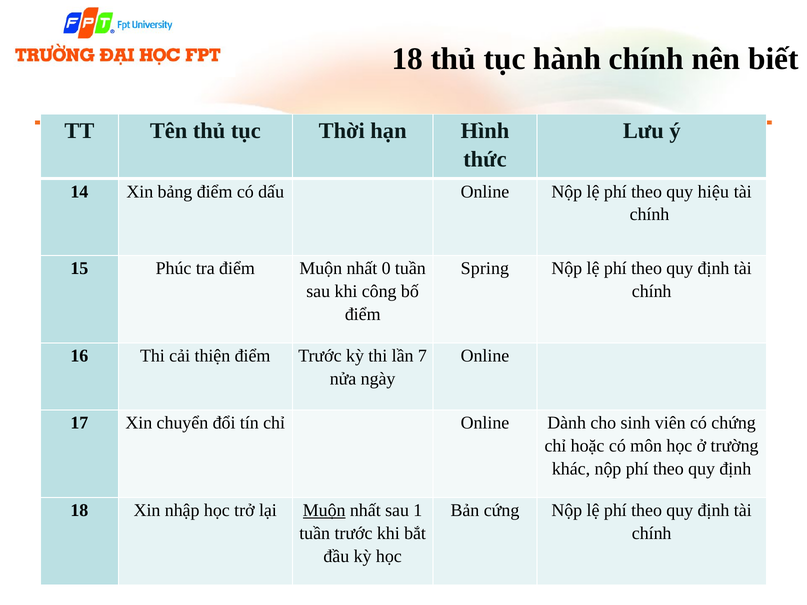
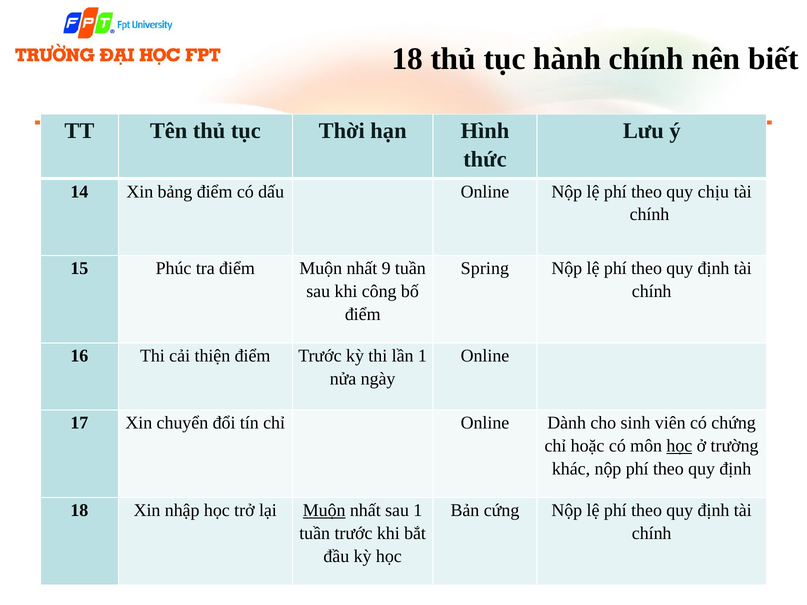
hiệu: hiệu -> chịu
0: 0 -> 9
lần 7: 7 -> 1
học at (679, 446) underline: none -> present
